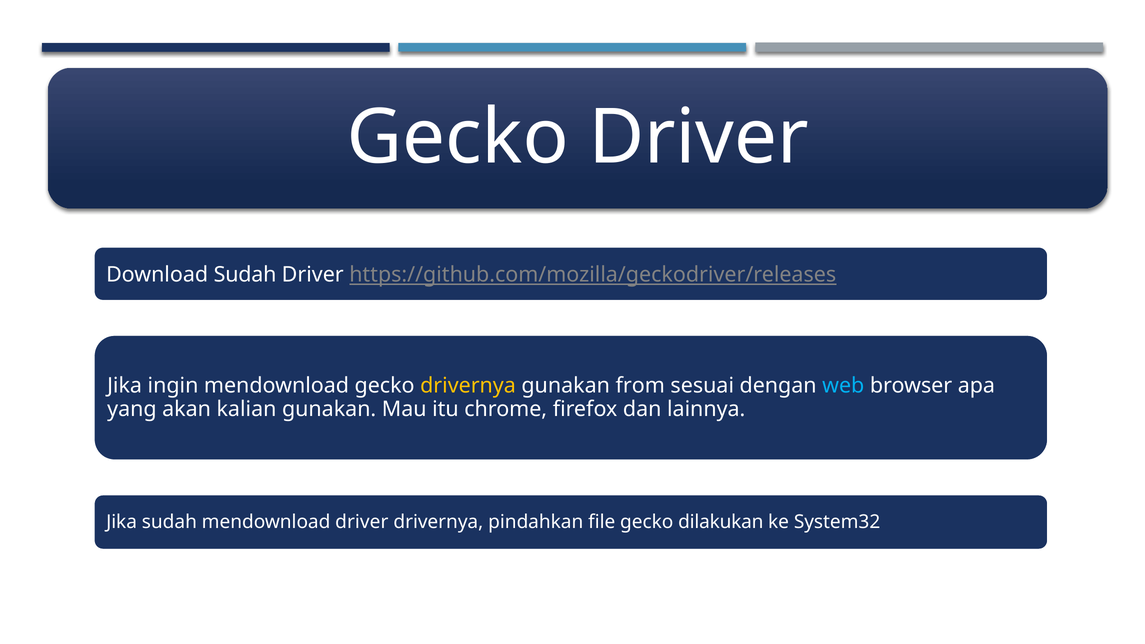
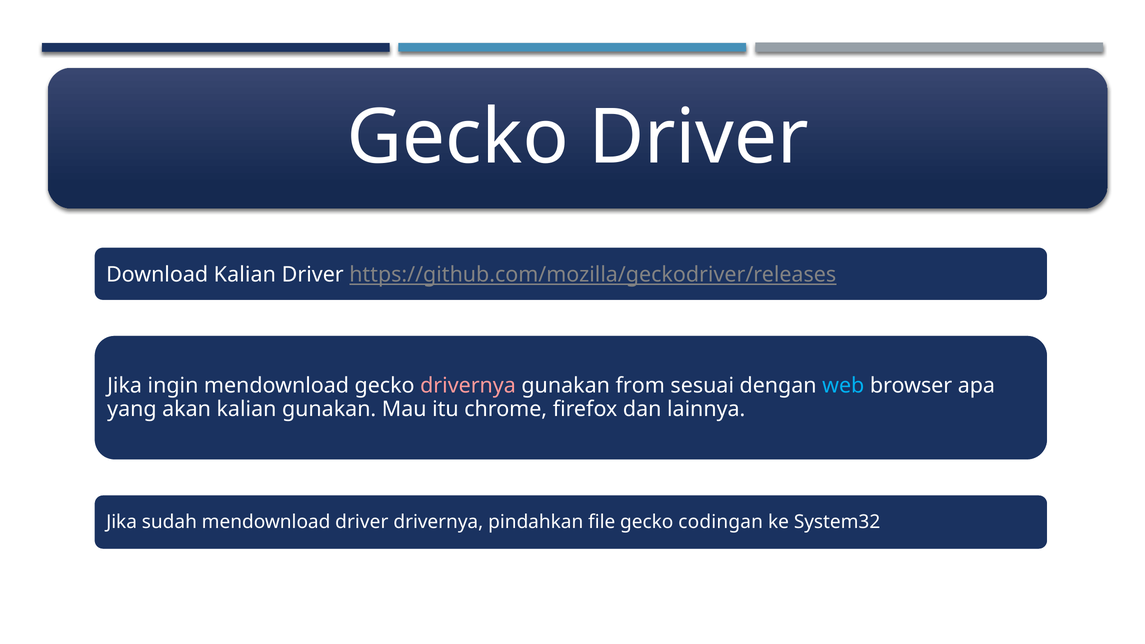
Download Sudah: Sudah -> Kalian
drivernya at (468, 386) colour: yellow -> pink
dilakukan: dilakukan -> codingan
